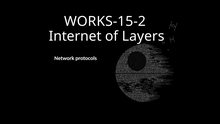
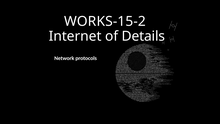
Layers: Layers -> Details
